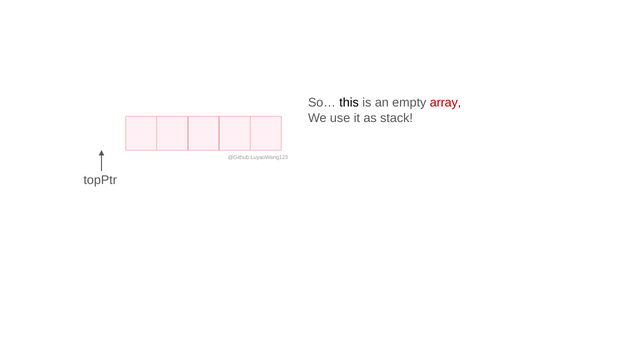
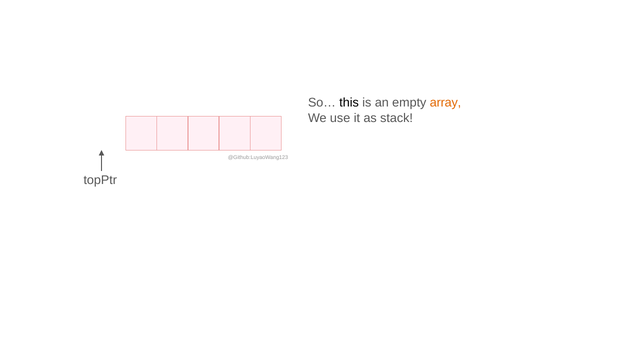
array colour: red -> orange
